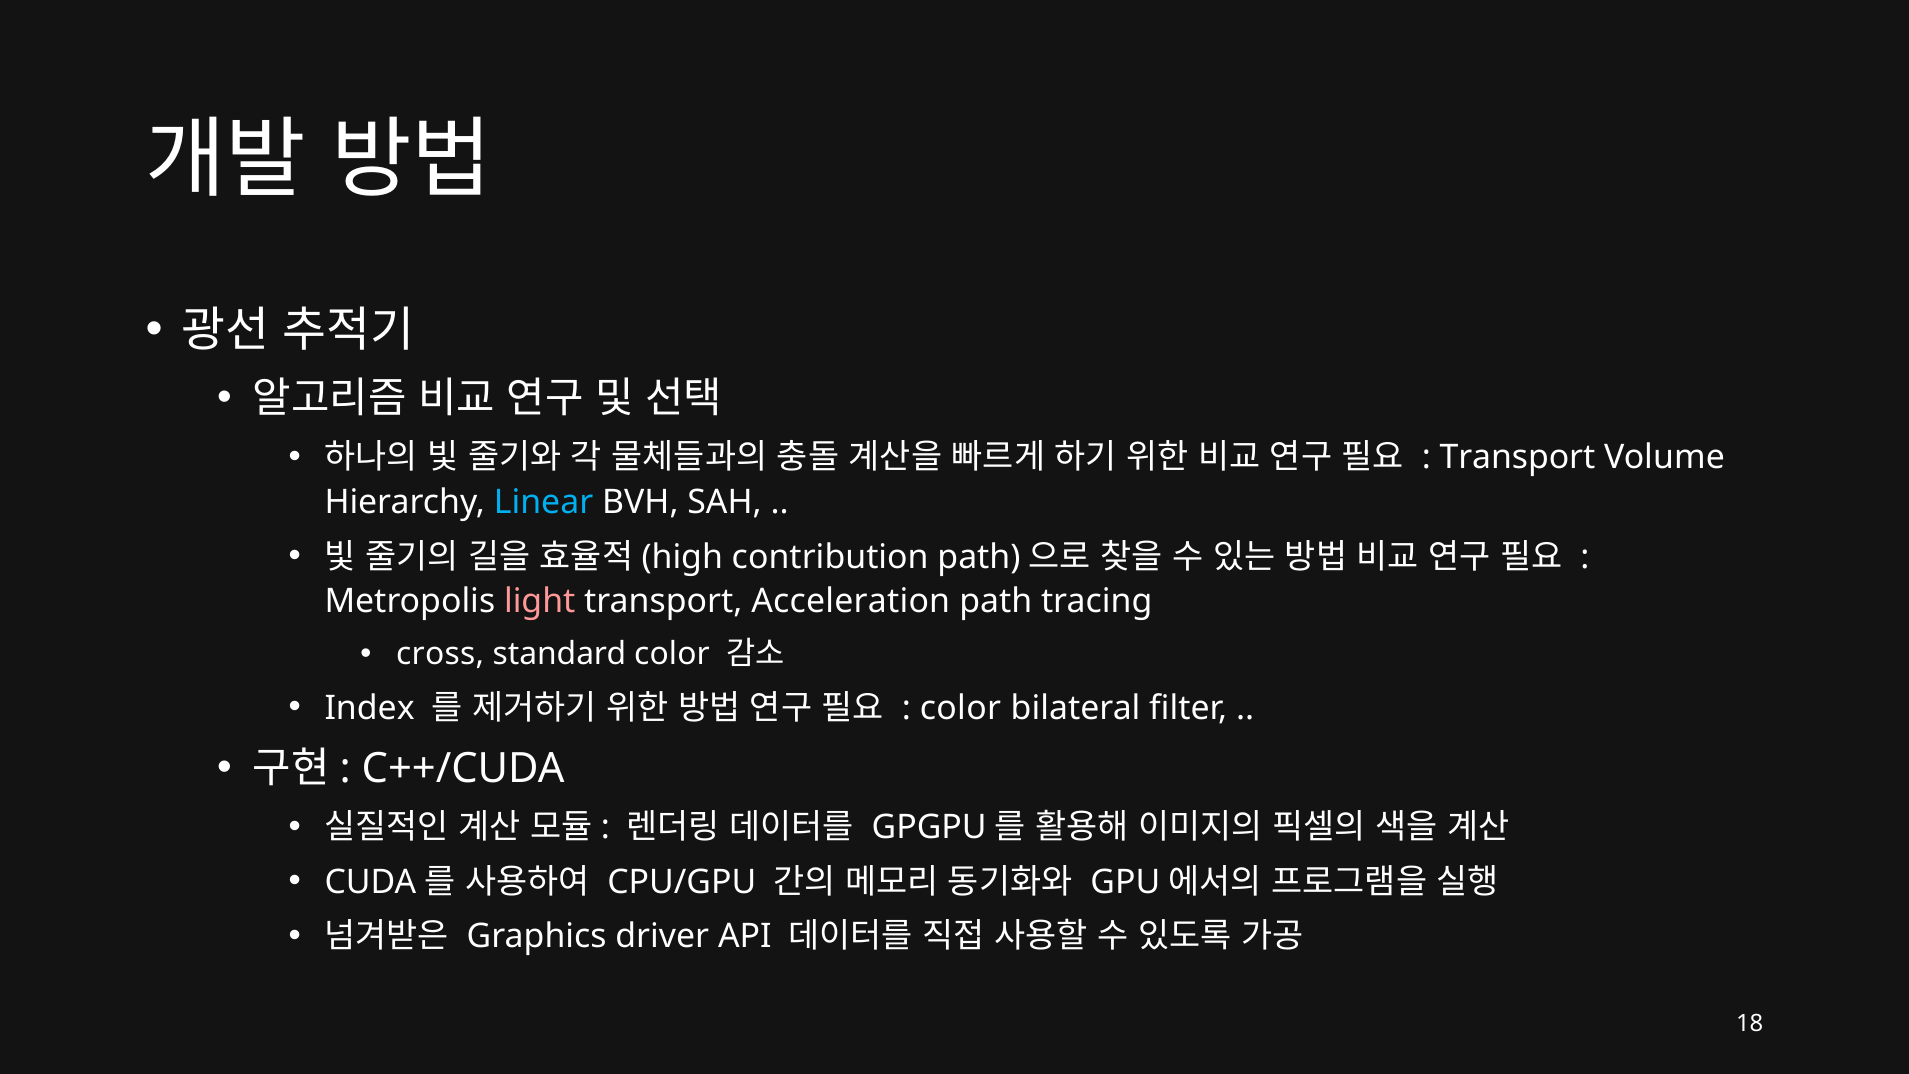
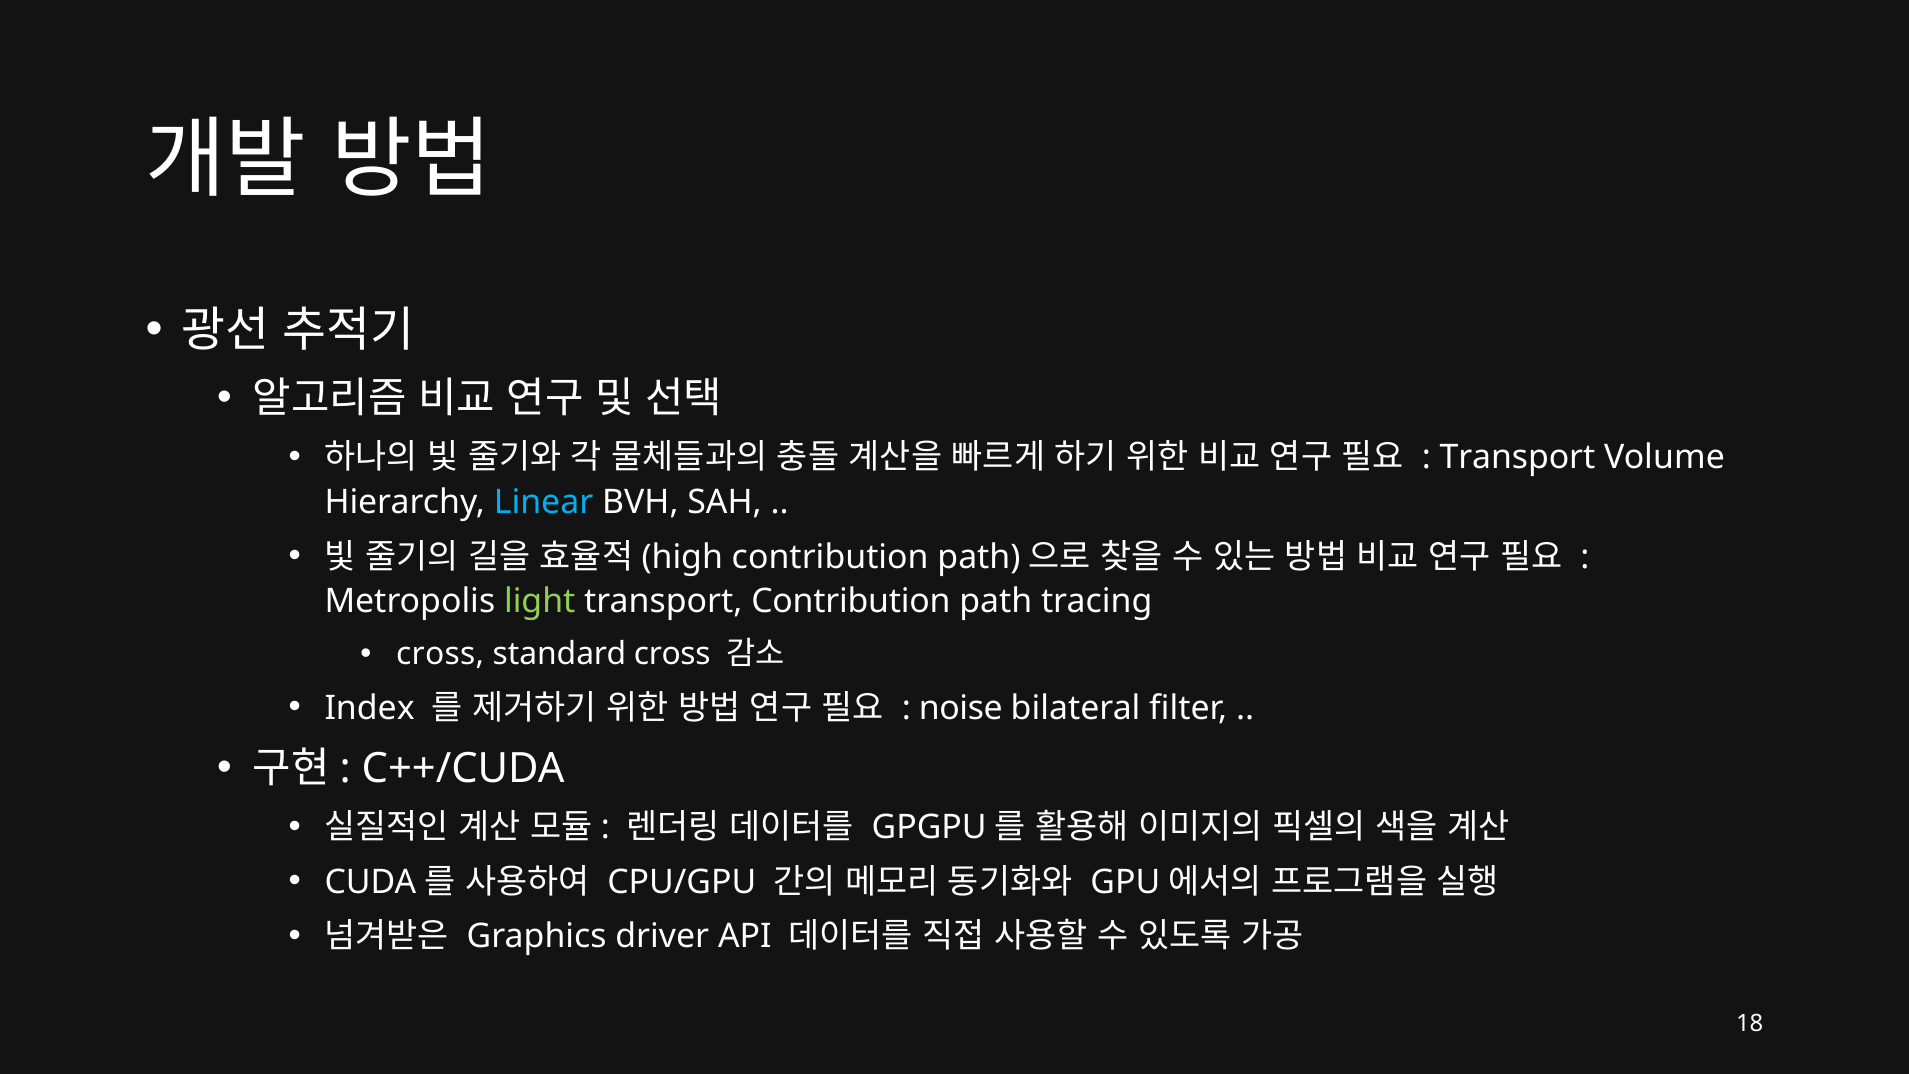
light colour: pink -> light green
transport Acceleration: Acceleration -> Contribution
standard color: color -> cross
color at (960, 708): color -> noise
